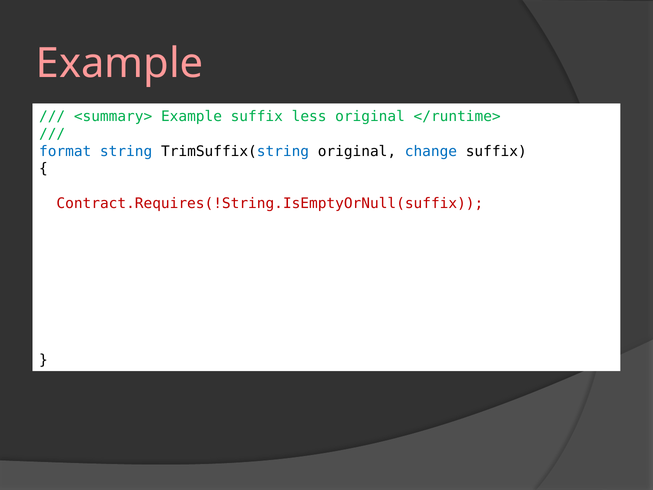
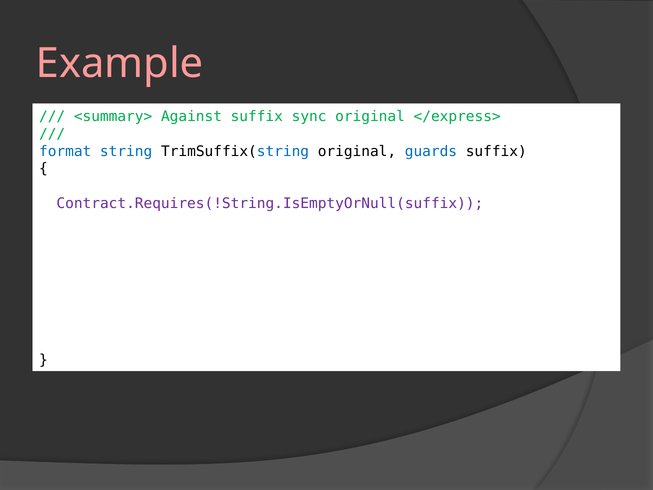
<summary> Example: Example -> Against
less: less -> sync
</runtime>: </runtime> -> </express>
original change: change -> guards
Contract.Requires(!String.IsEmptyOrNull(suffix colour: red -> purple
